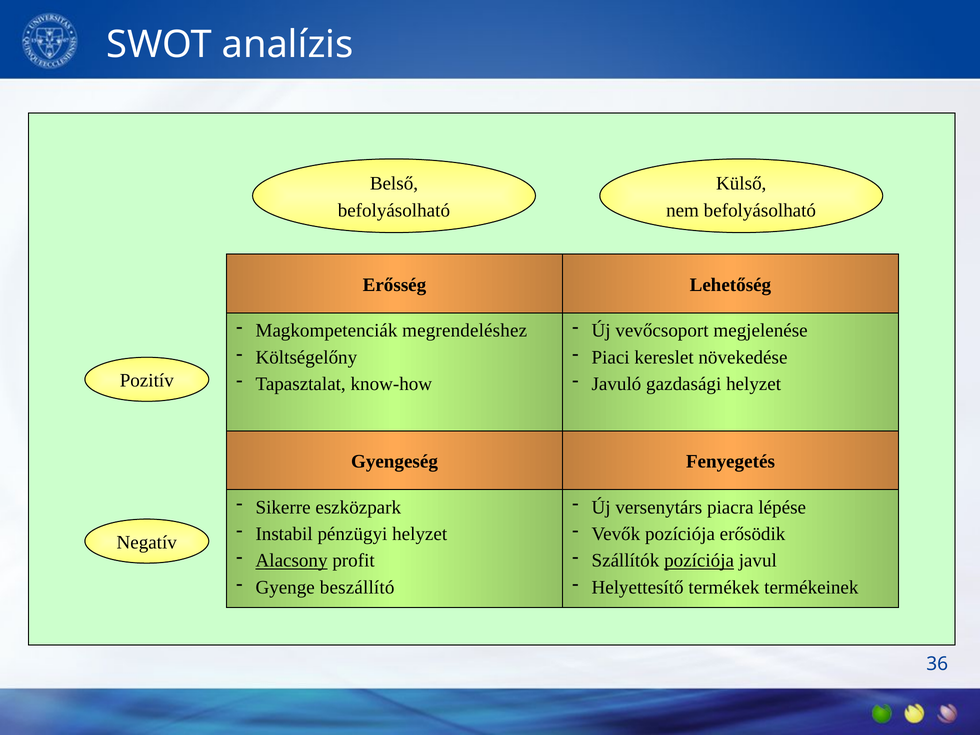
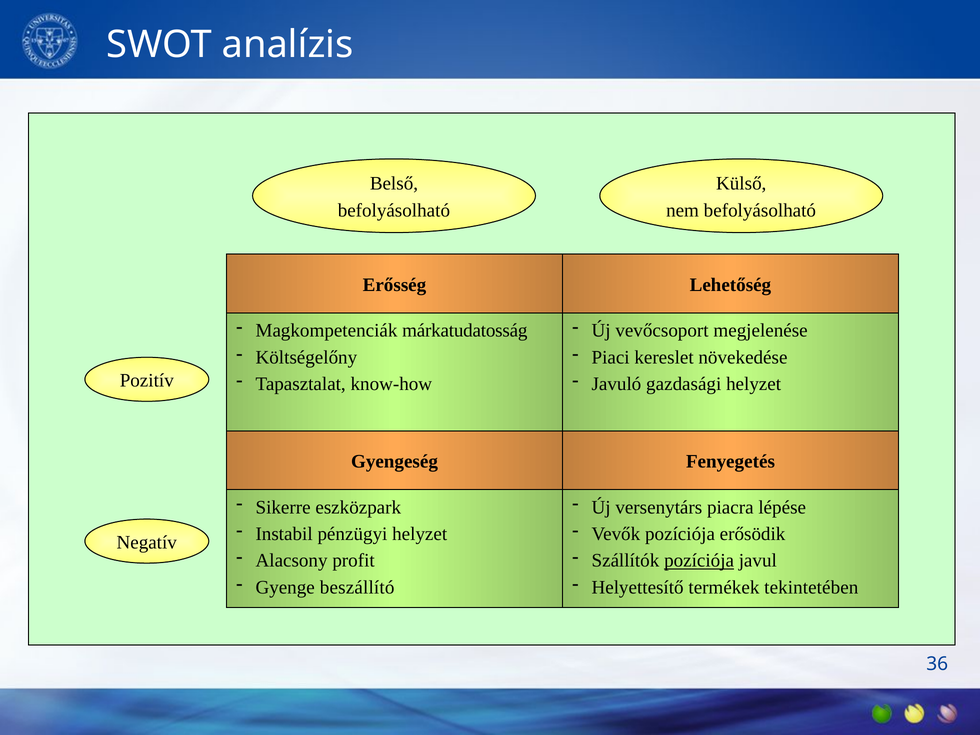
megrendeléshez: megrendeléshez -> márkatudatosság
Alacsony underline: present -> none
termékeinek: termékeinek -> tekintetében
